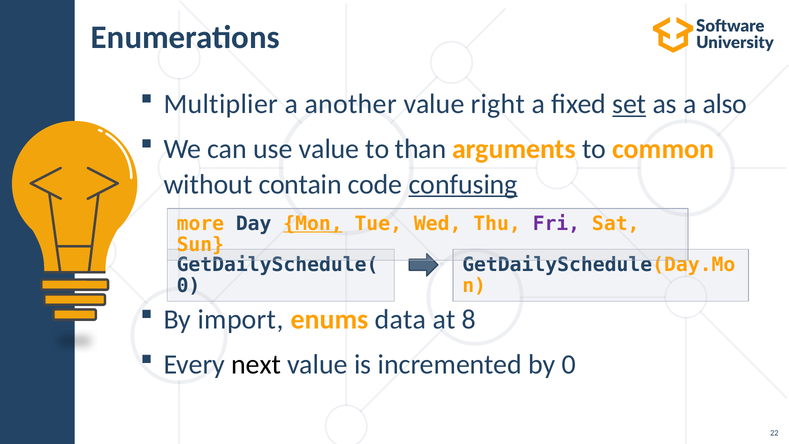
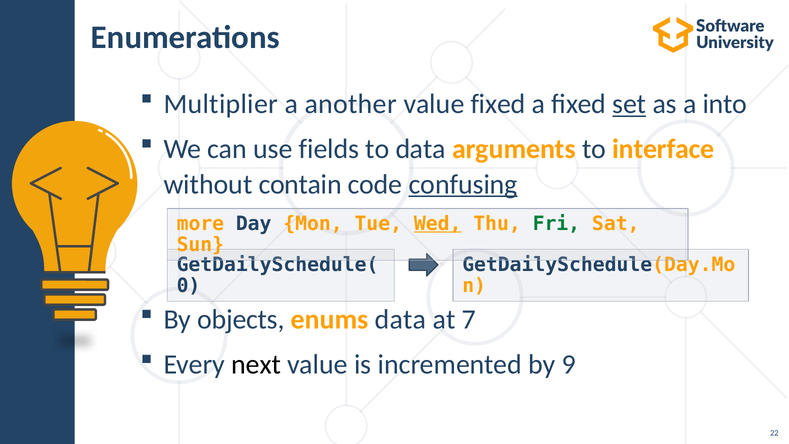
value right: right -> fixed
also: also -> into
use value: value -> fields
to than: than -> data
common: common -> interface
Mon underline: present -> none
Wed underline: none -> present
Fri colour: purple -> green
import: import -> objects
8: 8 -> 7
by 0: 0 -> 9
